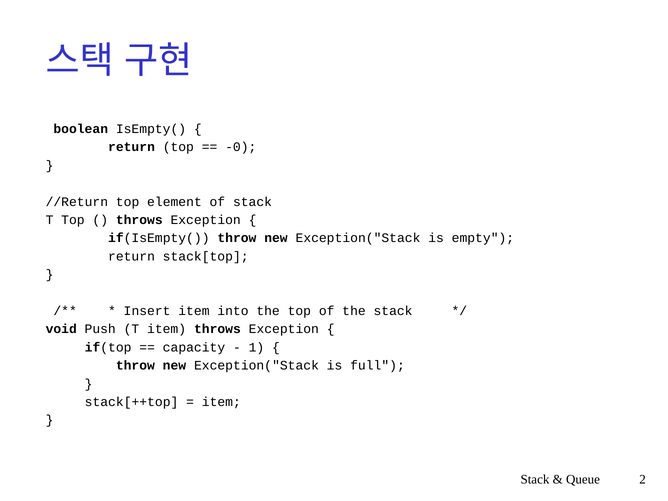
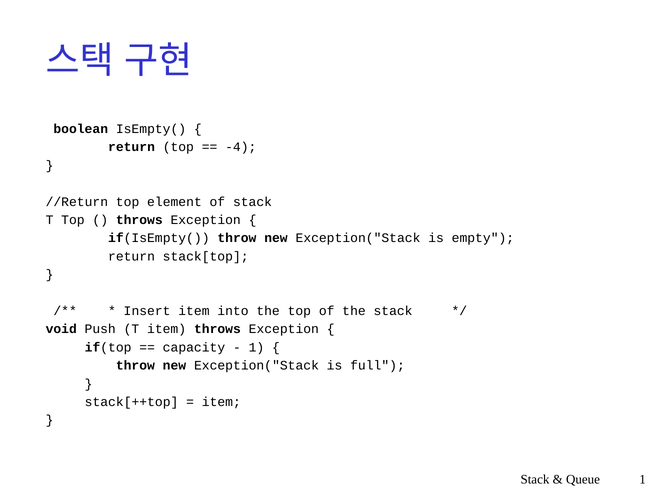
-0: -0 -> -4
Queue 2: 2 -> 1
